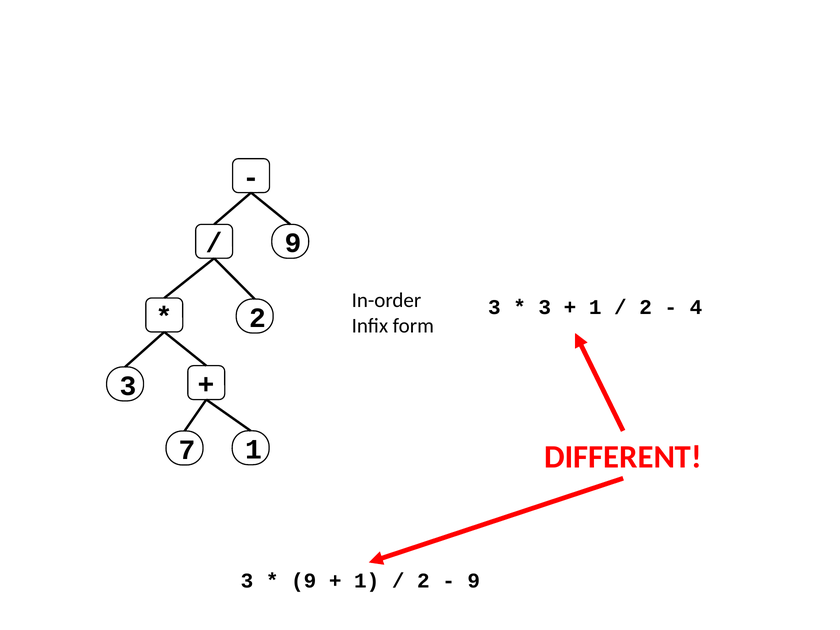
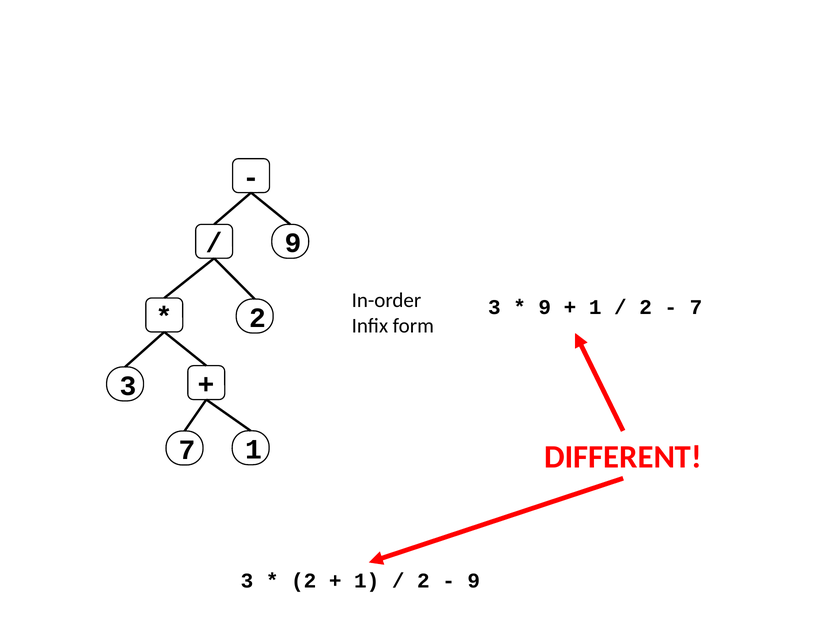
3 at (545, 308): 3 -> 9
4 at (696, 308): 4 -> 7
9 at (304, 581): 9 -> 2
